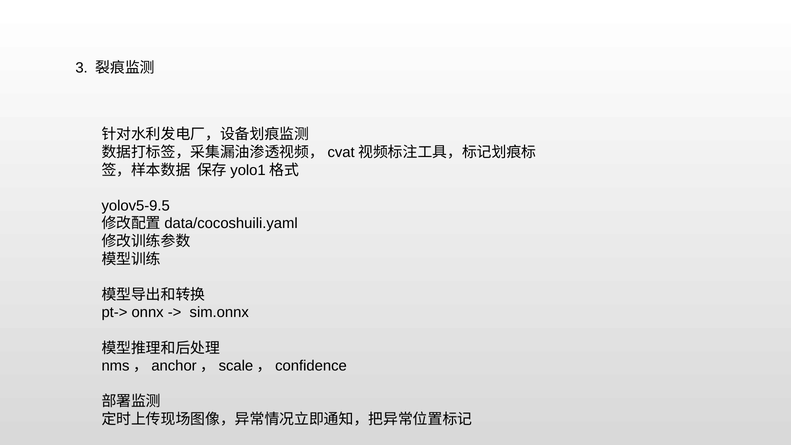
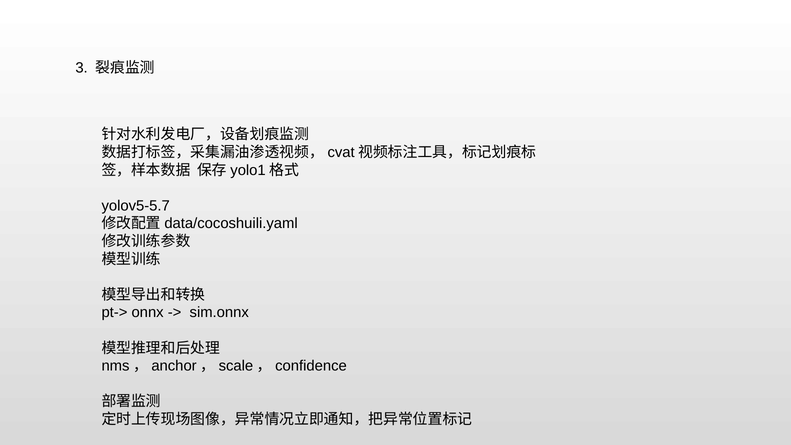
yolov5-9.5: yolov5-9.5 -> yolov5-5.7
